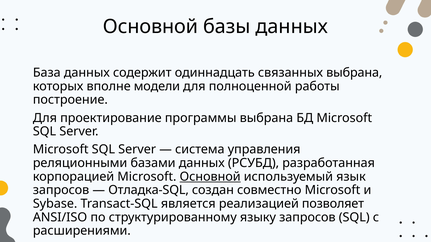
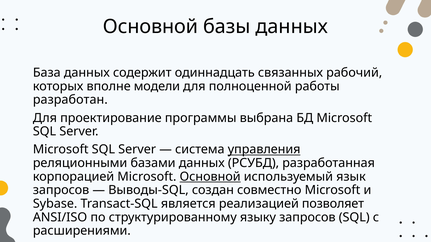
связанных выбрана: выбрана -> рабочий
построение: построение -> разработан
управления underline: none -> present
Отладка-SQL: Отладка-SQL -> Выводы-SQL
